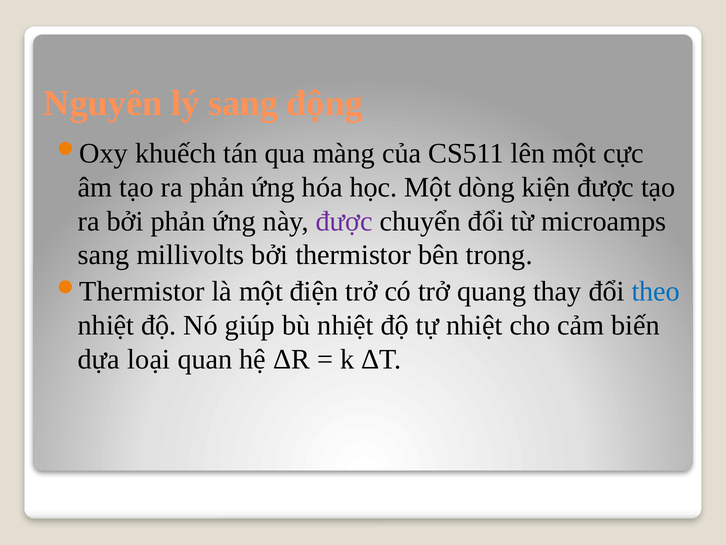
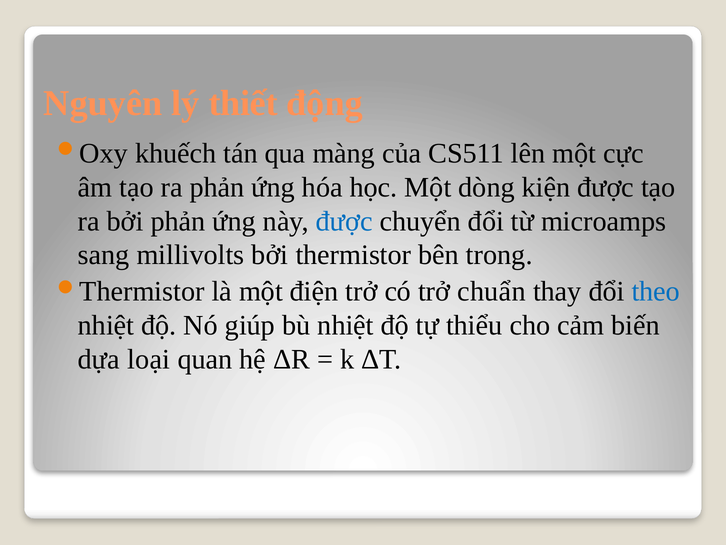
lý sang: sang -> thiết
được at (344, 221) colour: purple -> blue
quang: quang -> chuẩn
tự nhiệt: nhiệt -> thiểu
